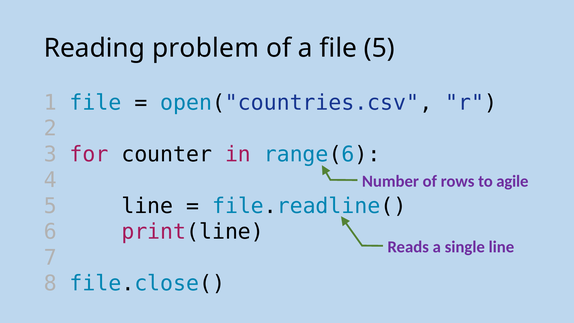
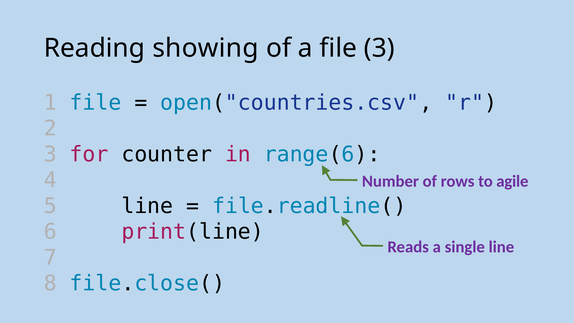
problem: problem -> showing
file 5: 5 -> 3
